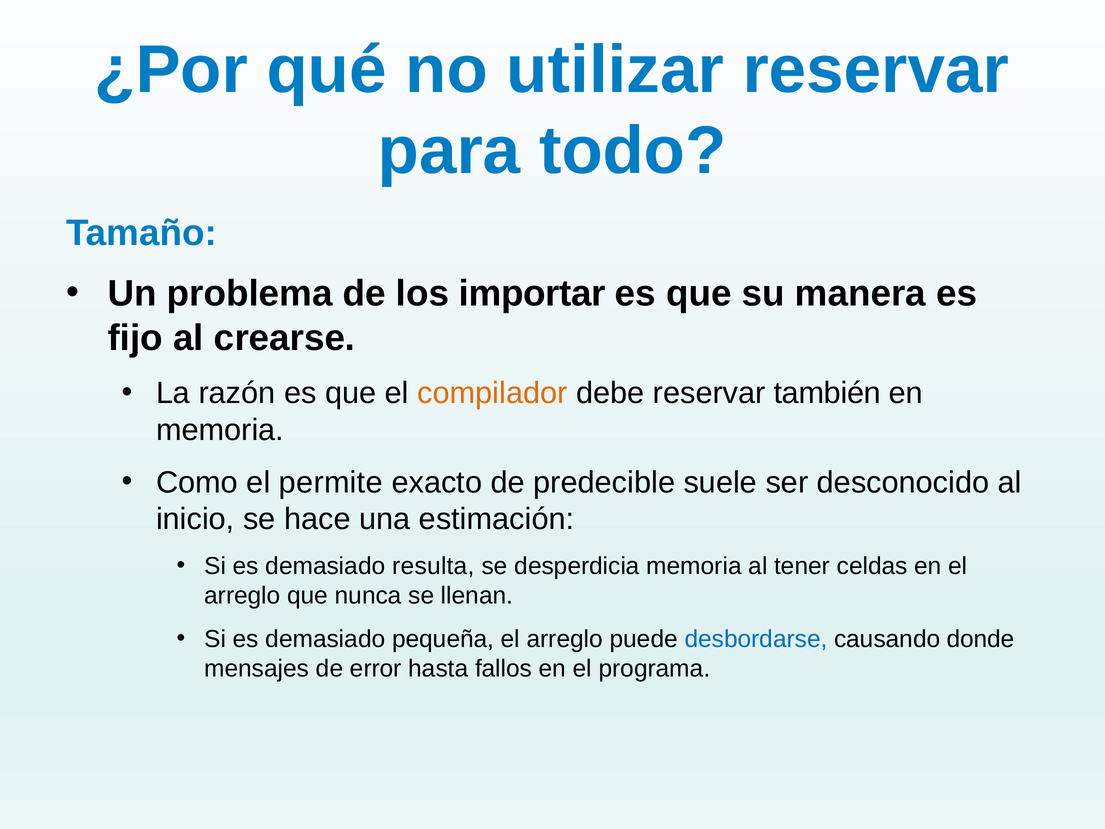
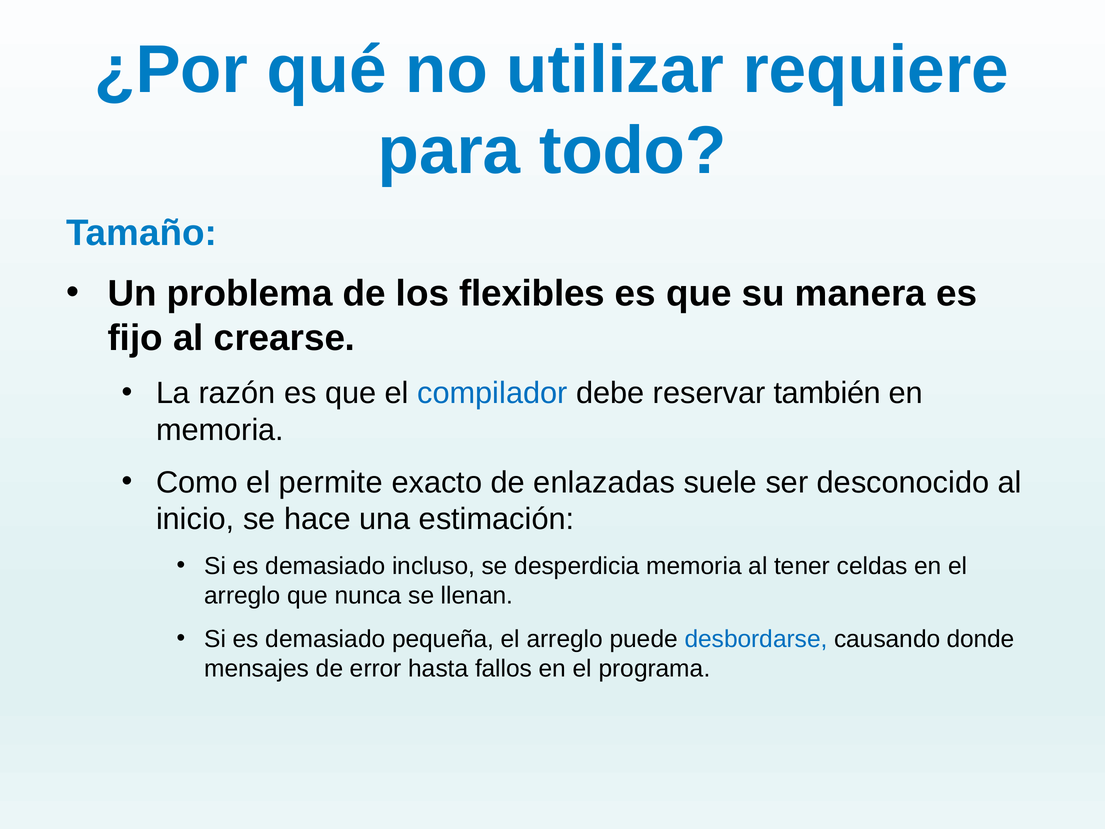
utilizar reservar: reservar -> requiere
importar: importar -> flexibles
compilador colour: orange -> blue
predecible: predecible -> enlazadas
resulta: resulta -> incluso
